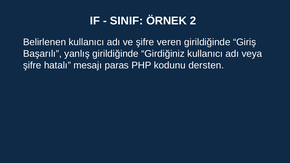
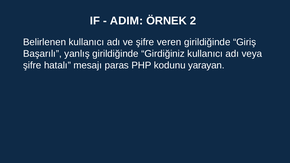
SINIF: SINIF -> ADIM
dersten: dersten -> yarayan
